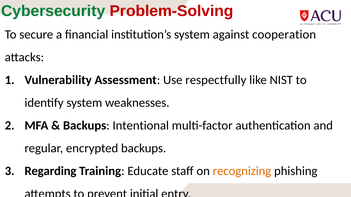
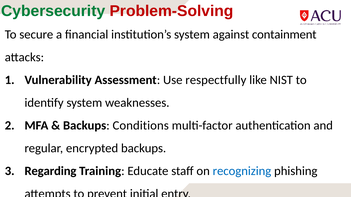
cooperation: cooperation -> containment
Intentional: Intentional -> Conditions
recognizing colour: orange -> blue
